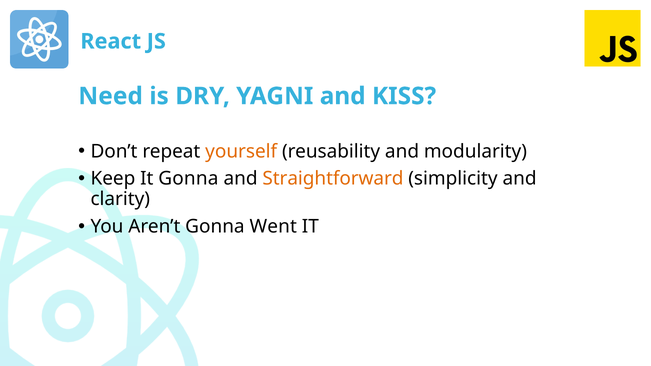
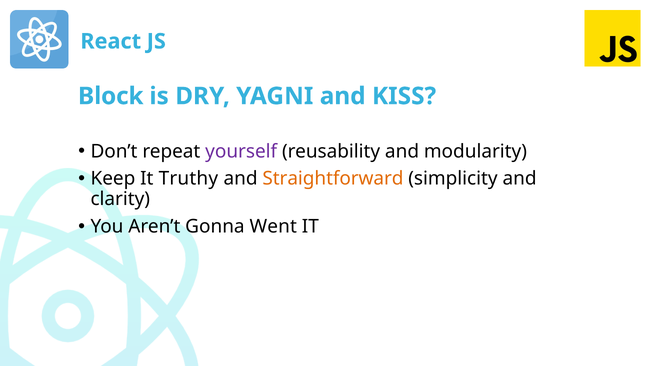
Need: Need -> Block
yourself colour: orange -> purple
It Gonna: Gonna -> Truthy
